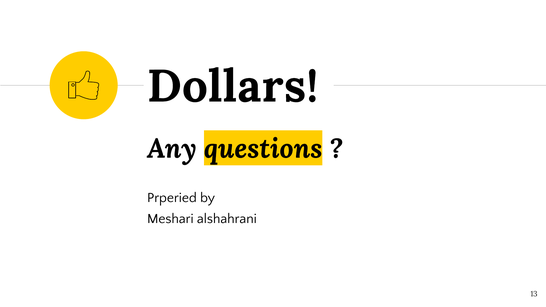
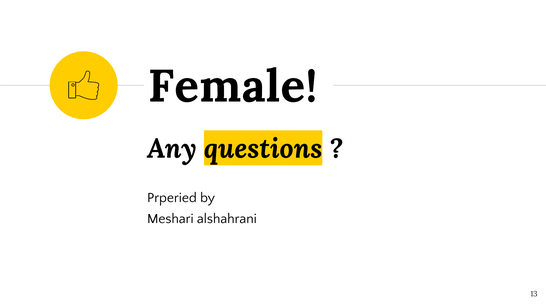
Dollars: Dollars -> Female
